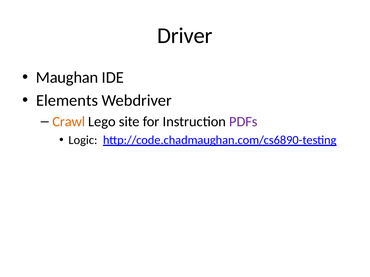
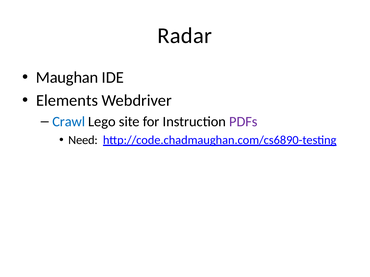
Driver: Driver -> Radar
Crawl colour: orange -> blue
Logic: Logic -> Need
